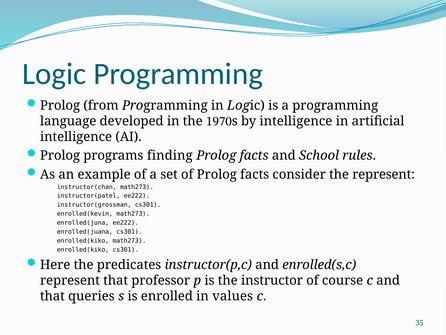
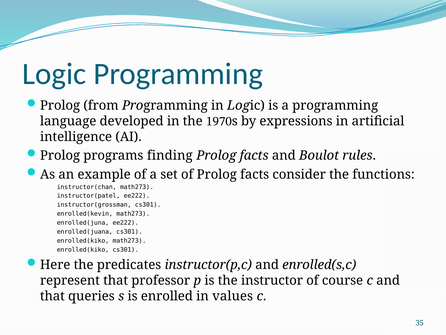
by intelligence: intelligence -> expressions
School: School -> Boulot
the represent: represent -> functions
